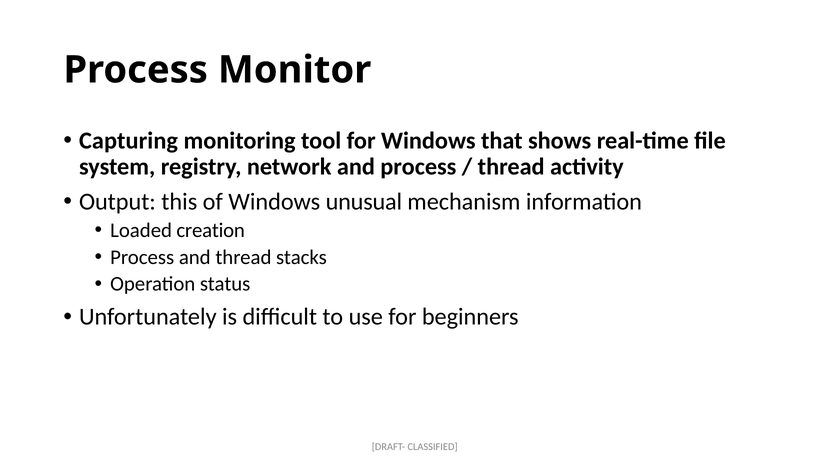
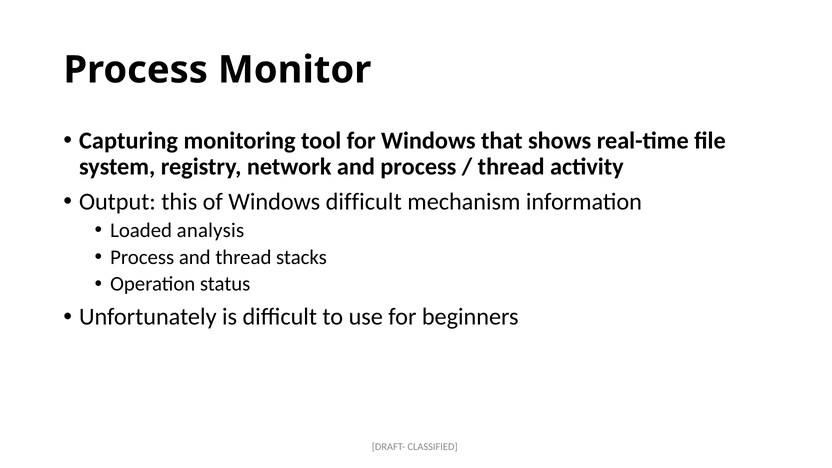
Windows unusual: unusual -> difficult
creation: creation -> analysis
